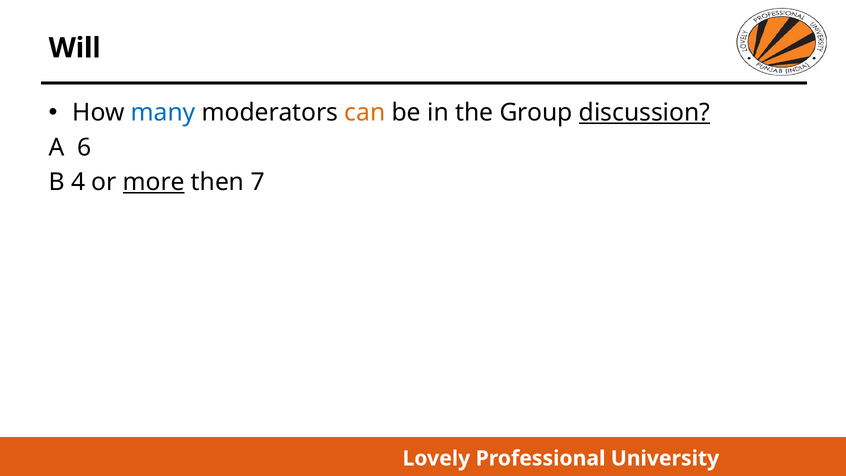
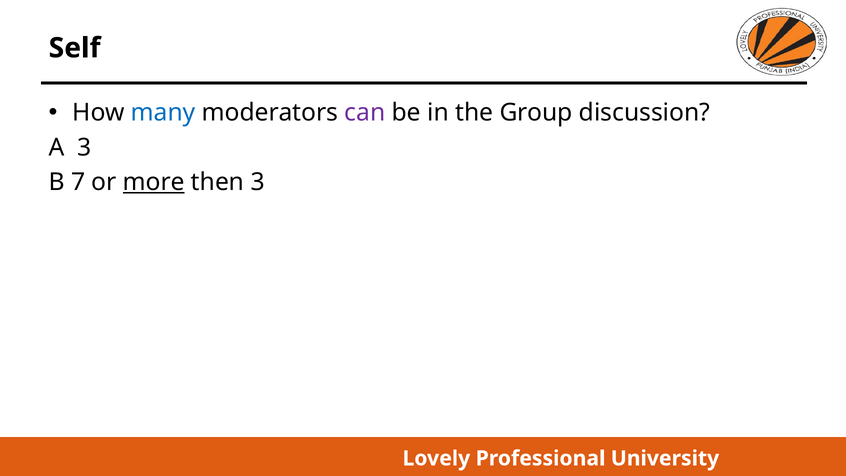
Will: Will -> Self
can colour: orange -> purple
discussion underline: present -> none
A 6: 6 -> 3
4: 4 -> 7
then 7: 7 -> 3
